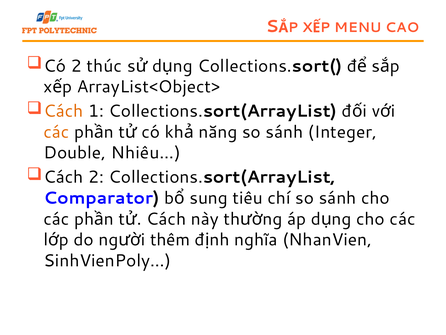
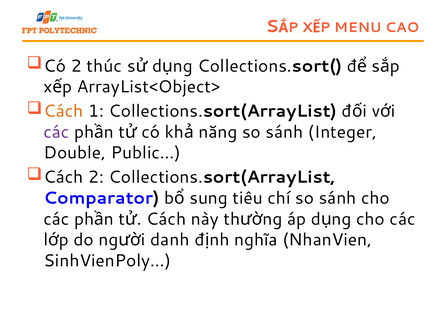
các at (56, 132) colour: orange -> purple
Nhiêu…: Nhiêu… -> Public…
thêm: thêm -> danh
